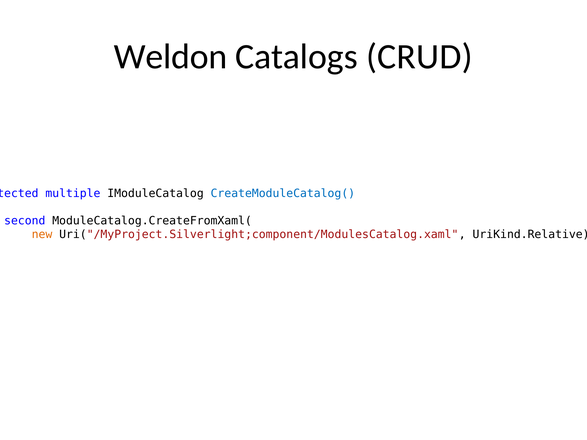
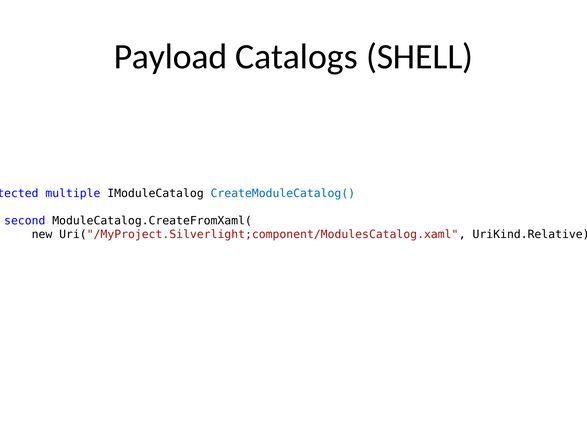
Weldon: Weldon -> Payload
CRUD: CRUD -> SHELL
new colour: orange -> black
